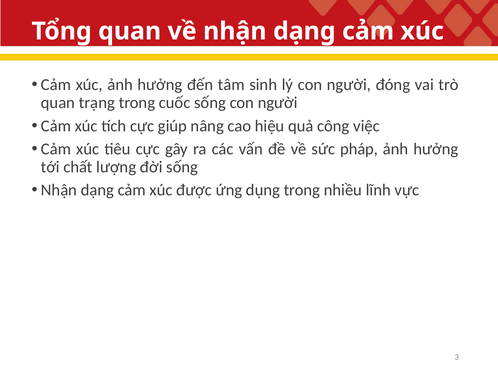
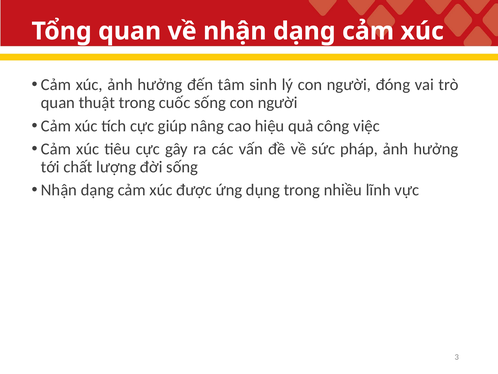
trạng: trạng -> thuật
